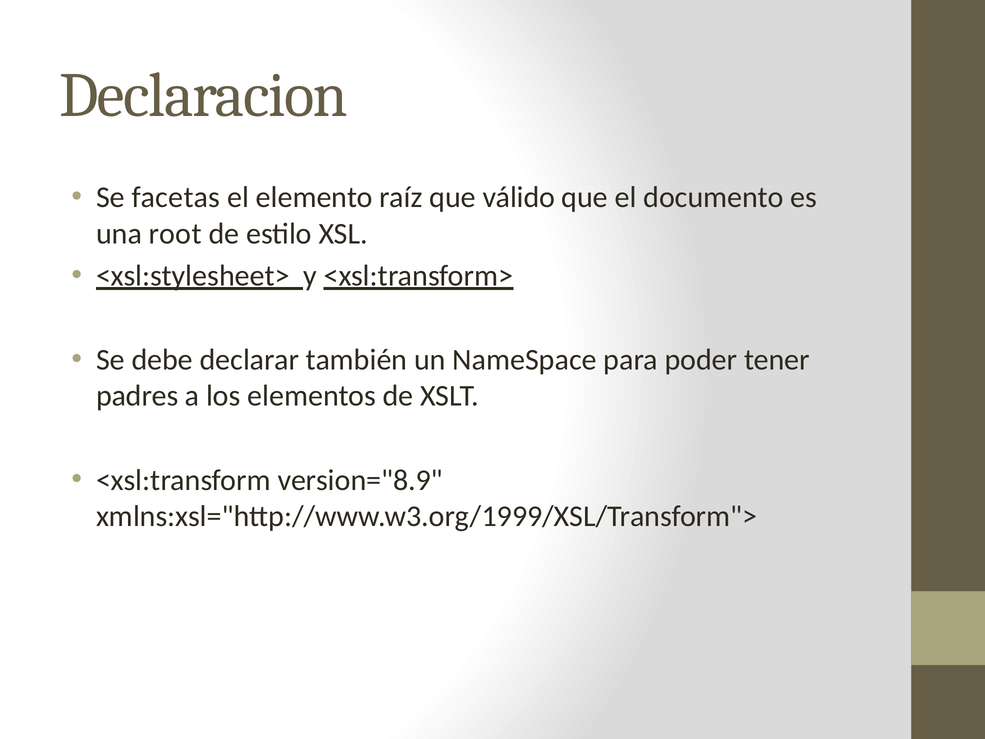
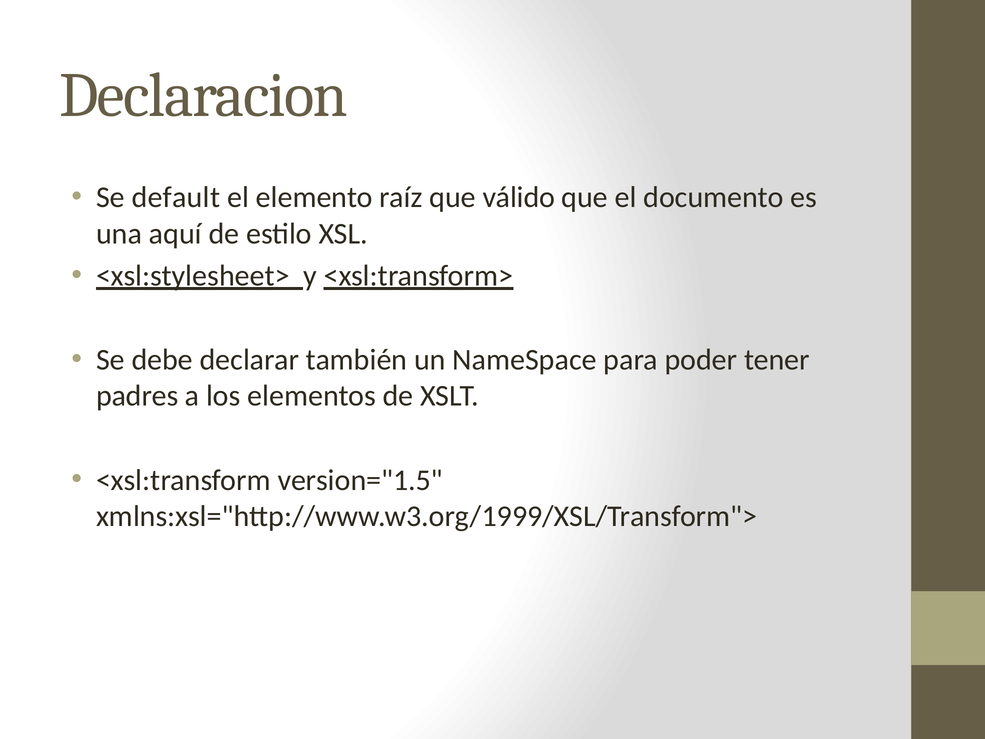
facetas: facetas -> default
root: root -> aquí
version="8.9: version="8.9 -> version="1.5
